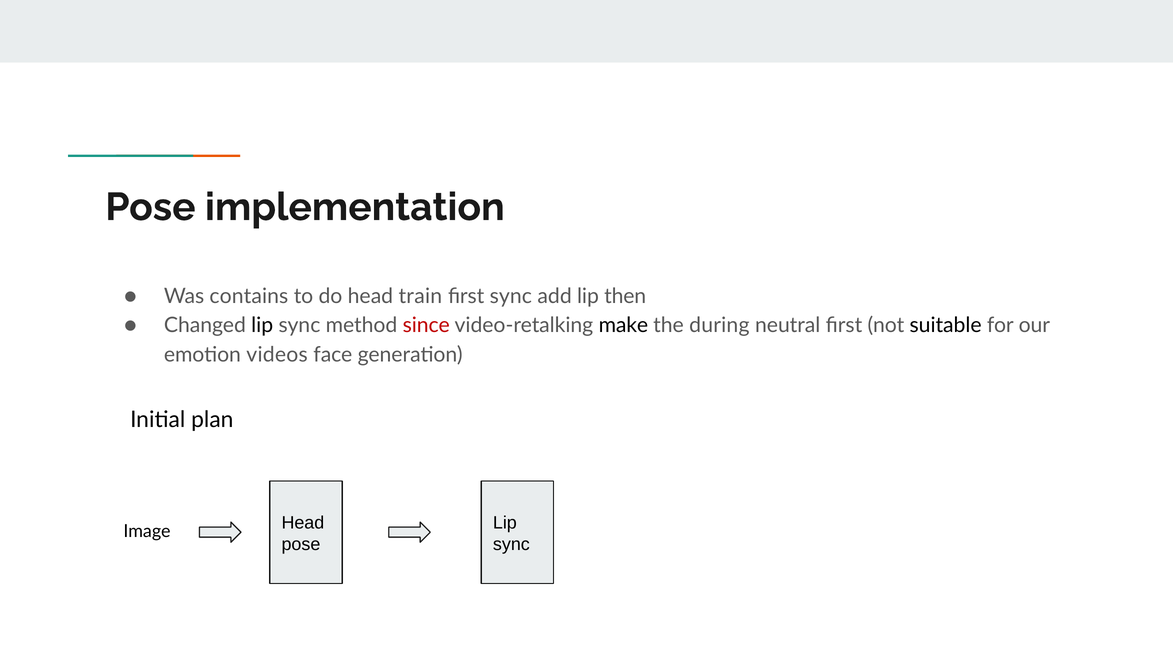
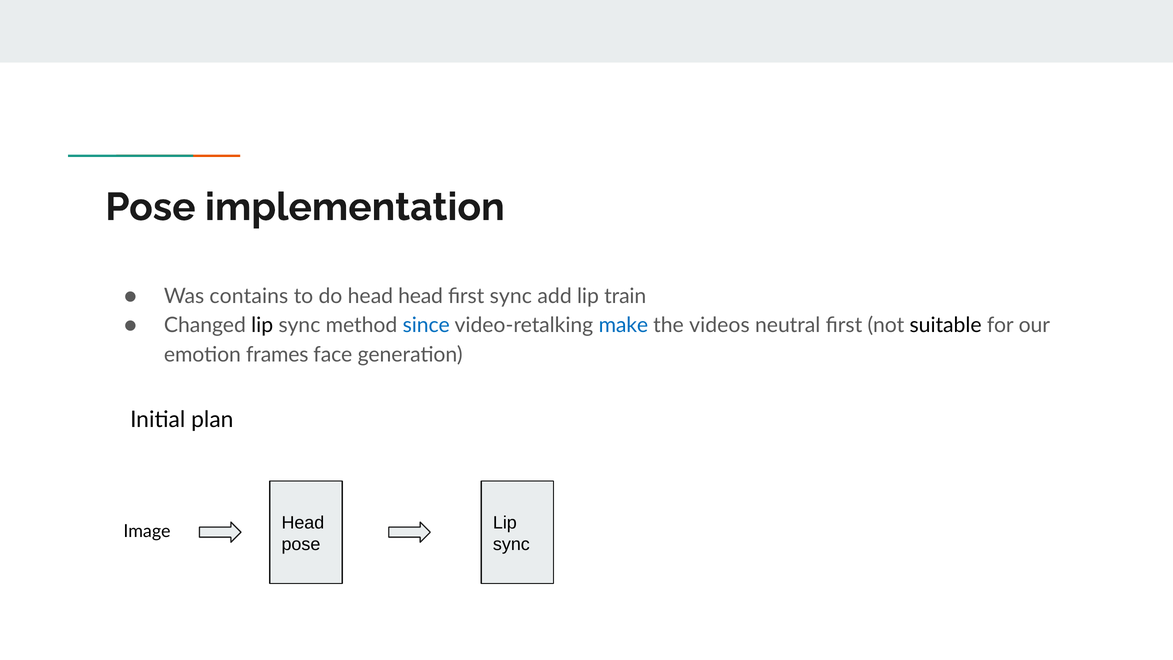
head train: train -> head
then: then -> train
since colour: red -> blue
make colour: black -> blue
during: during -> videos
videos: videos -> frames
